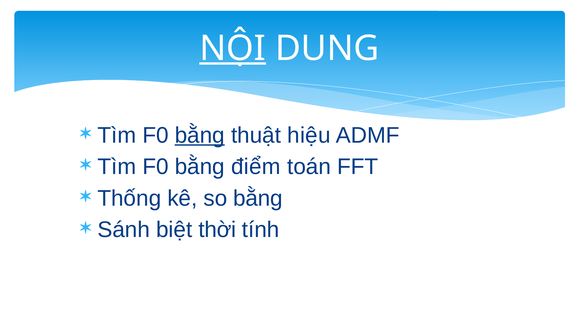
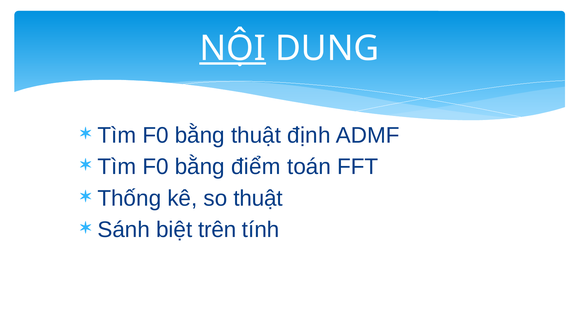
bằng at (200, 135) underline: present -> none
hiệu: hiệu -> định
so bằng: bằng -> thuật
thời: thời -> trên
